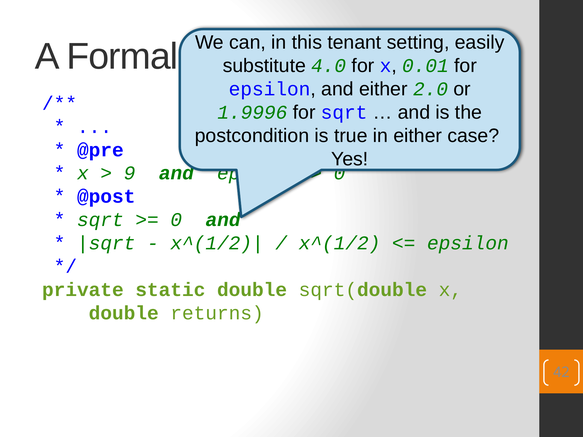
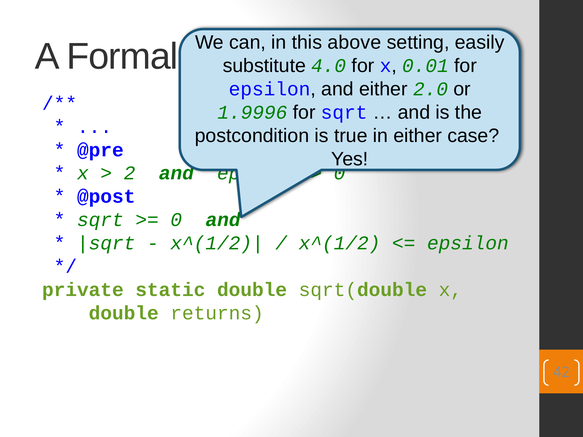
tenant: tenant -> above
9: 9 -> 2
